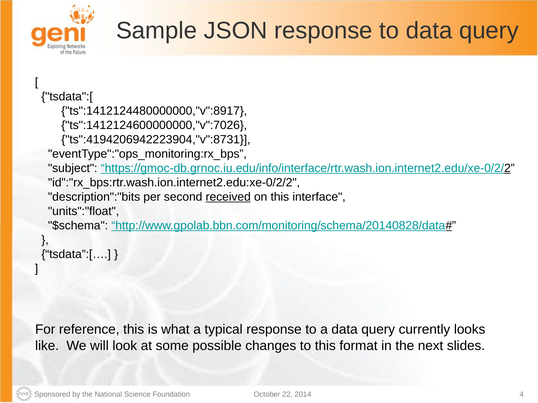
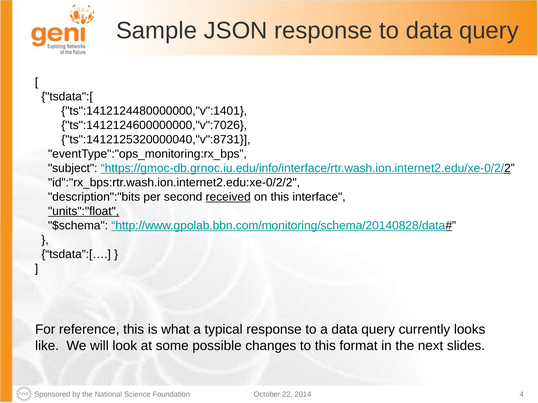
ts":1412124480000000,"v":8917: ts":1412124480000000,"v":8917 -> ts":1412124480000000,"v":1401
ts":4194206942223904,"v":8731: ts":4194206942223904,"v":8731 -> ts":1412125320000040,"v":8731
units":"float underline: none -> present
